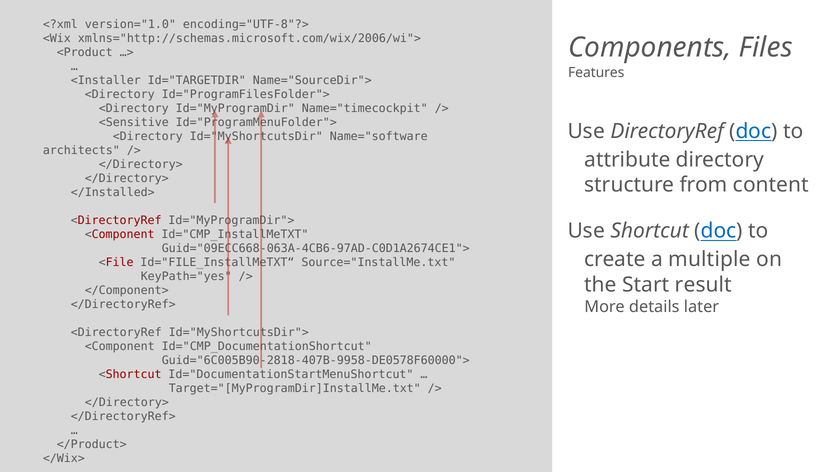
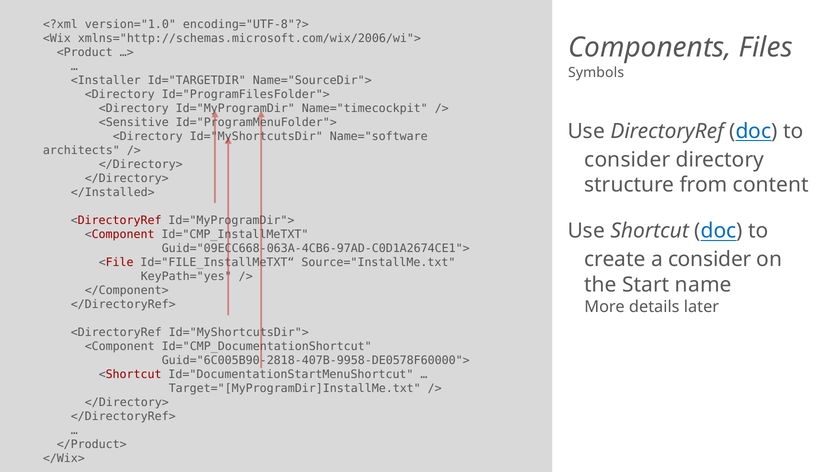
Features: Features -> Symbols
attribute at (627, 160): attribute -> consider
a multiple: multiple -> consider
result: result -> name
